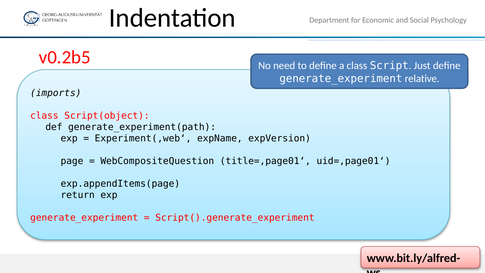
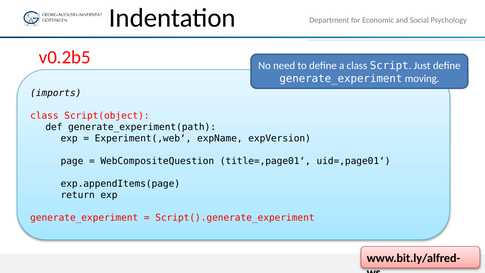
relative: relative -> moving
